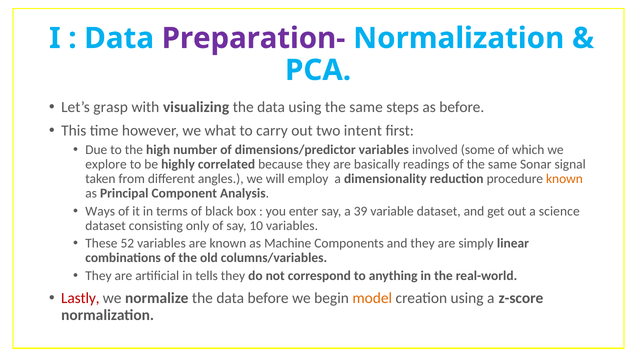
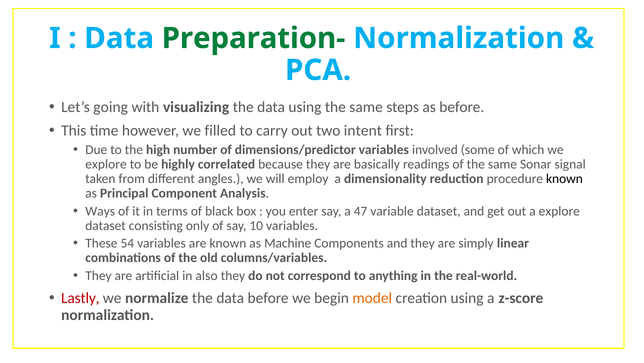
Preparation- colour: purple -> green
grasp: grasp -> going
what: what -> filled
known at (564, 178) colour: orange -> black
39: 39 -> 47
a science: science -> explore
52: 52 -> 54
tells: tells -> also
